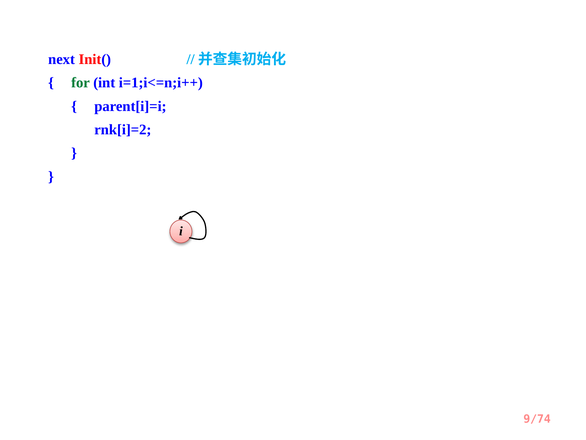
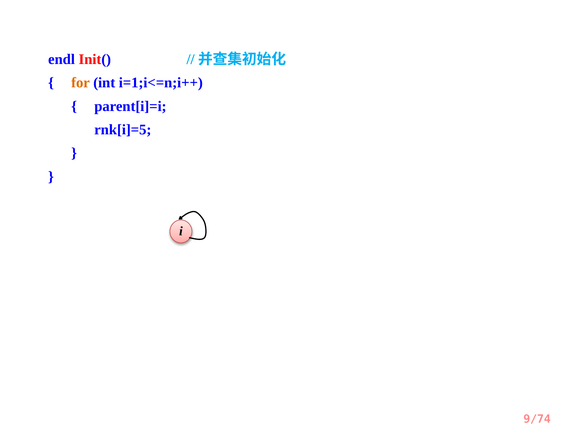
next: next -> endl
for colour: green -> orange
rnk[i]=2: rnk[i]=2 -> rnk[i]=5
